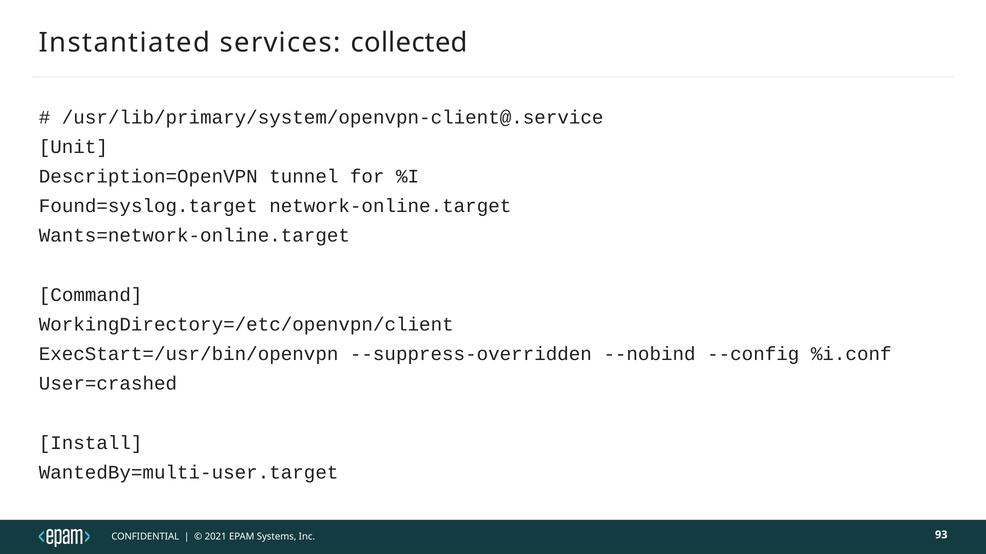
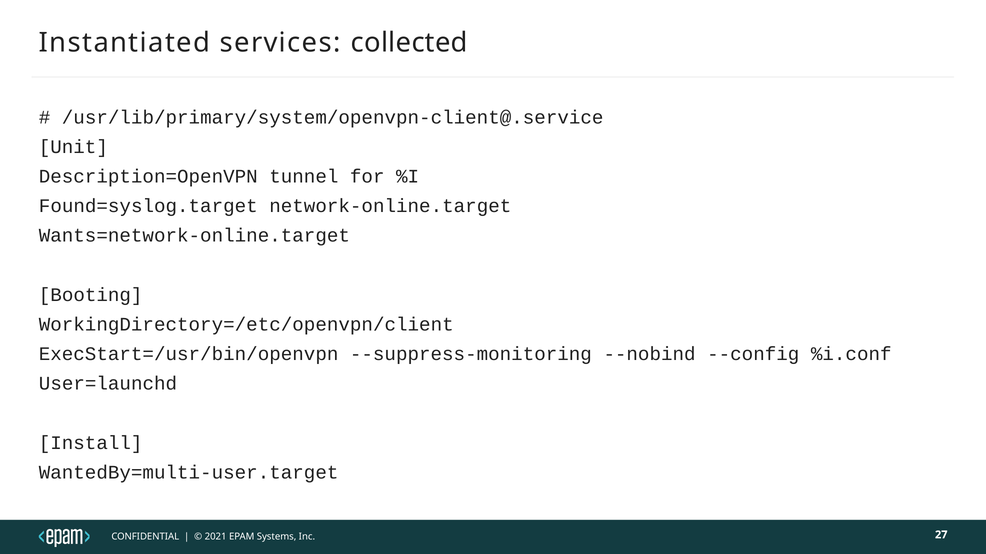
Command: Command -> Booting
--suppress-overridden: --suppress-overridden -> --suppress-monitoring
User=crashed: User=crashed -> User=launchd
93: 93 -> 27
